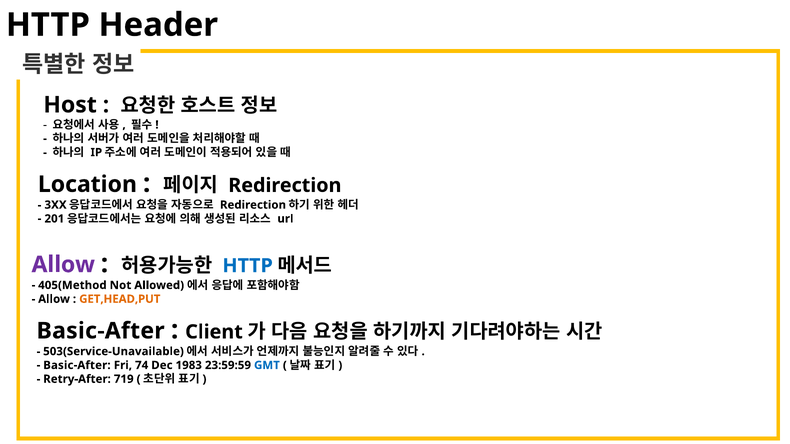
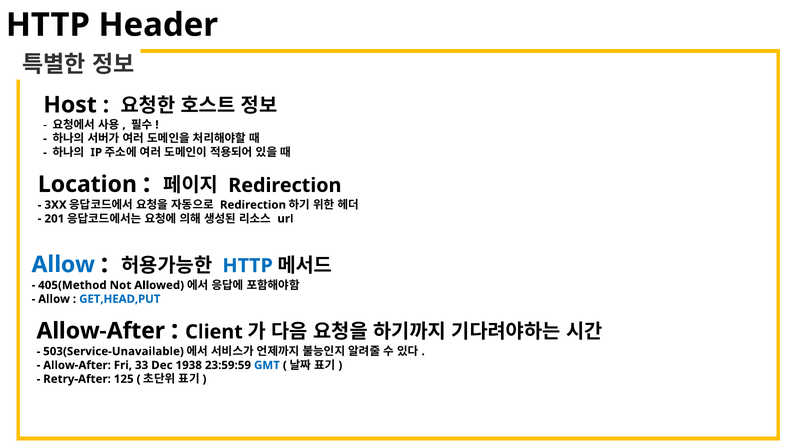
Allow at (63, 265) colour: purple -> blue
GET,HEAD,PUT colour: orange -> blue
Basic-After at (101, 331): Basic-After -> Allow-After
Basic-After at (77, 366): Basic-After -> Allow-After
74: 74 -> 33
1983: 1983 -> 1938
719: 719 -> 125
